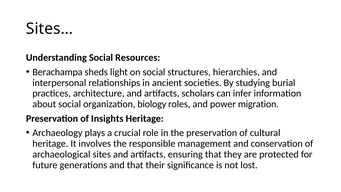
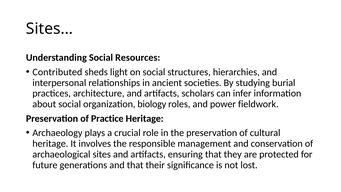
Berachampa: Berachampa -> Contributed
migration: migration -> fieldwork
Insights: Insights -> Practice
